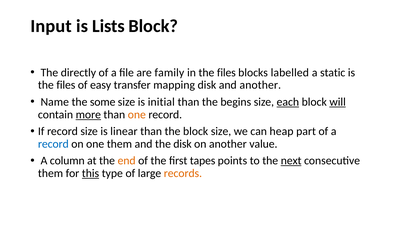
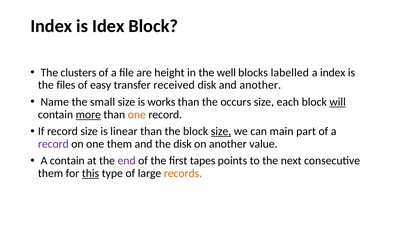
Input at (51, 26): Input -> Index
Lists: Lists -> Idex
directly: directly -> clusters
family: family -> height
in the files: files -> well
a static: static -> index
mapping: mapping -> received
some: some -> small
initial: initial -> works
begins: begins -> occurs
each underline: present -> none
size at (221, 131) underline: none -> present
heap: heap -> main
record at (53, 144) colour: blue -> purple
A column: column -> contain
end colour: orange -> purple
next underline: present -> none
